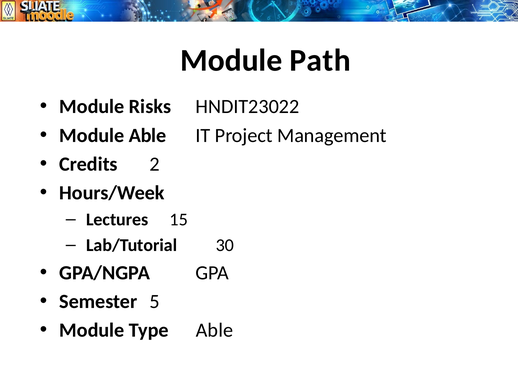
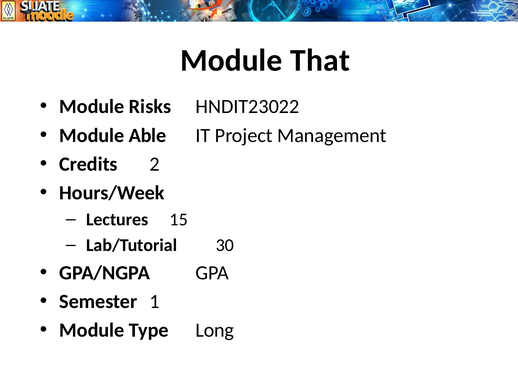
Path: Path -> That
5: 5 -> 1
Type Able: Able -> Long
